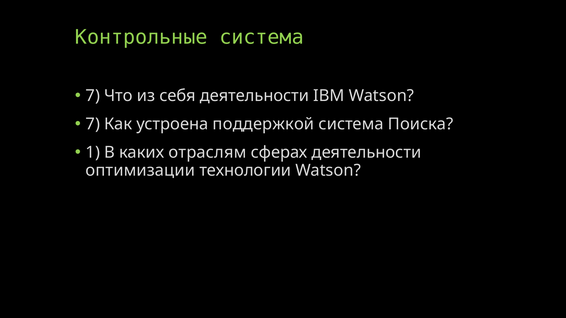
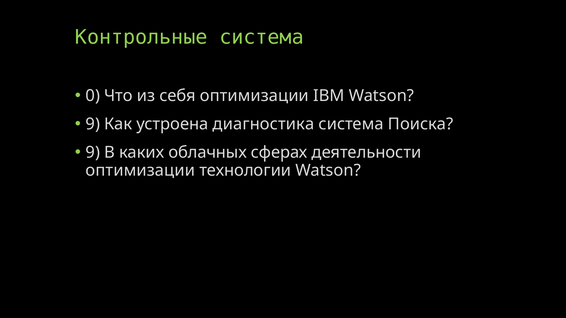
7 at (93, 96): 7 -> 0
себя деятельности: деятельности -> оптимизации
7 at (93, 124): 7 -> 9
поддержкой: поддержкой -> диагностика
1 at (93, 153): 1 -> 9
отраслям: отраслям -> облачных
